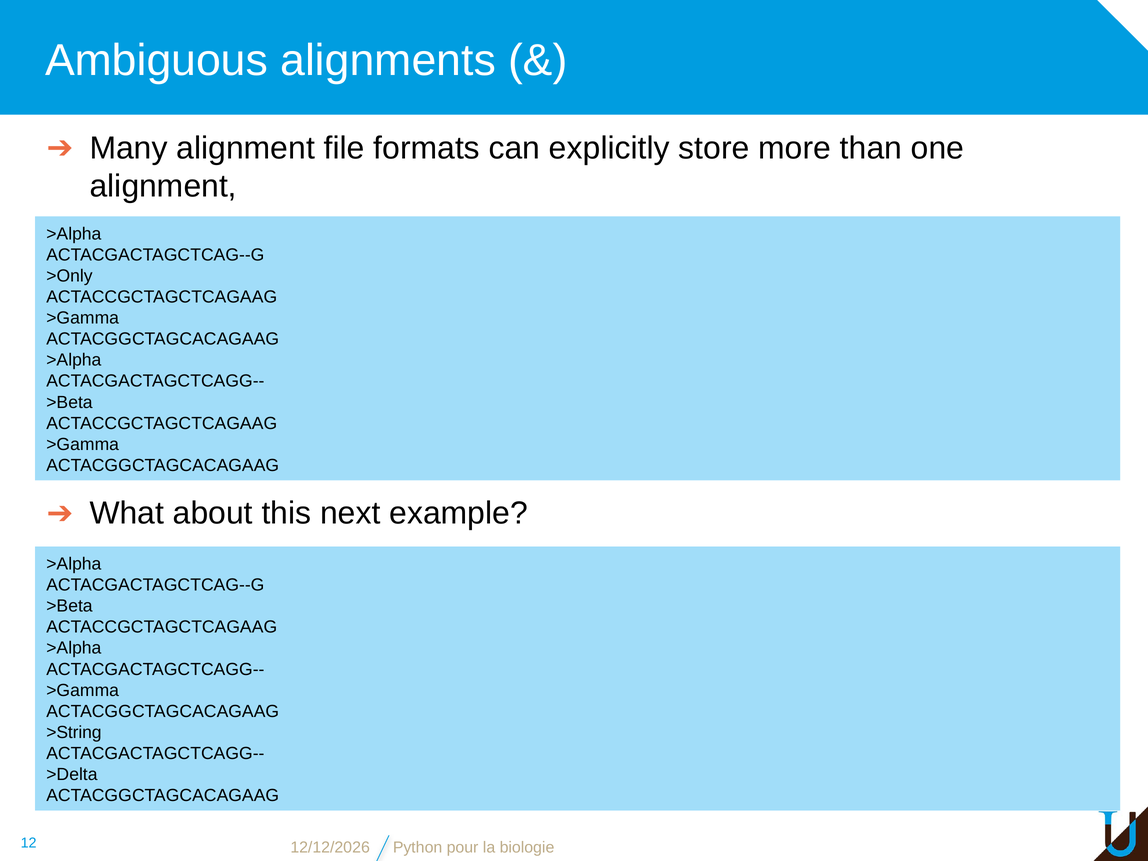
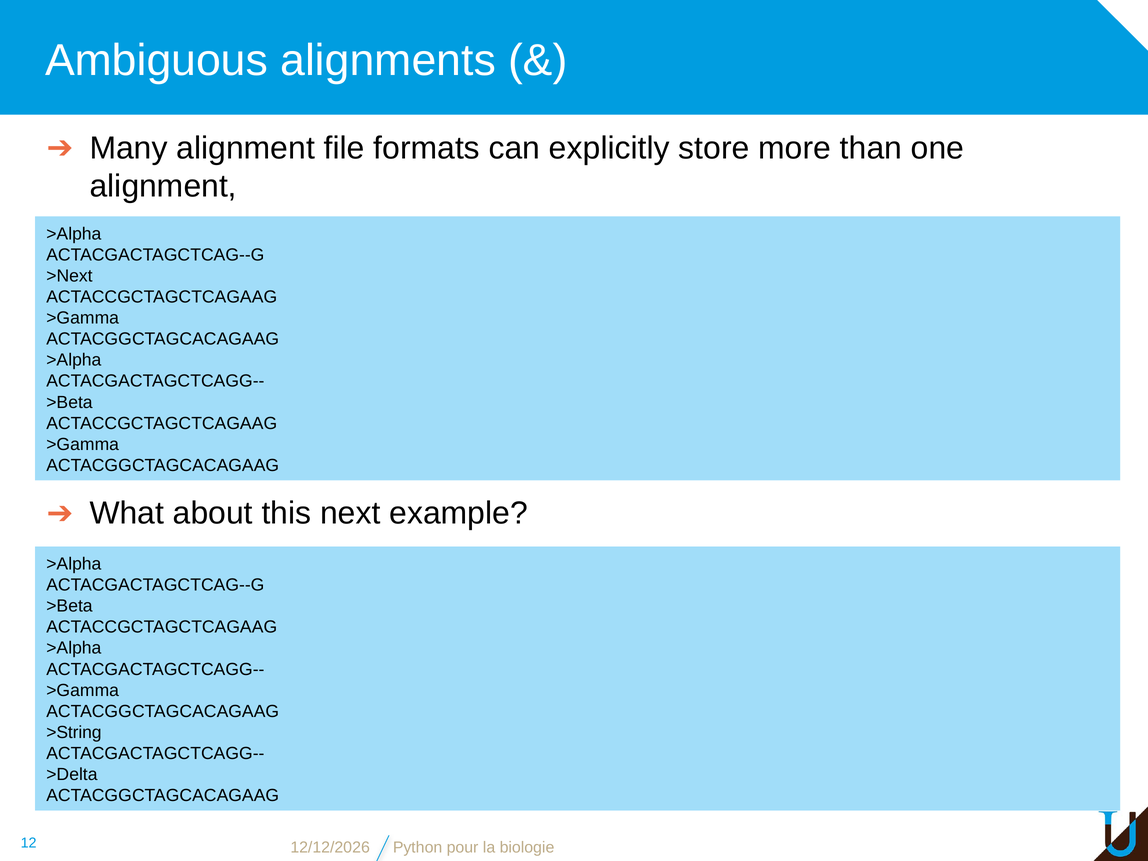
>Only: >Only -> >Next
